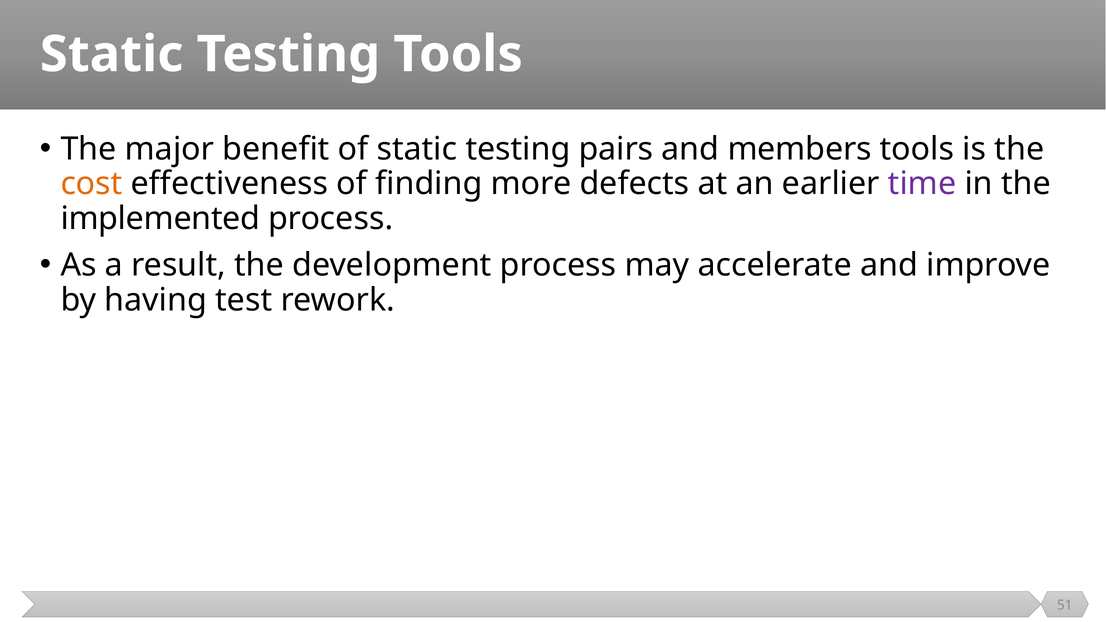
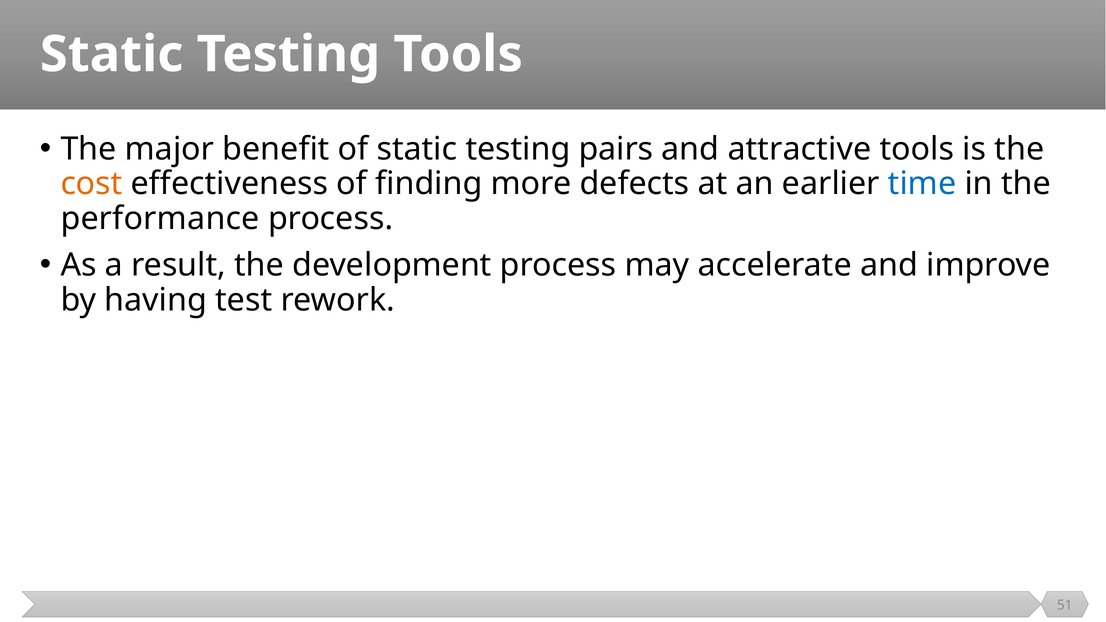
members: members -> attractive
time colour: purple -> blue
implemented: implemented -> performance
